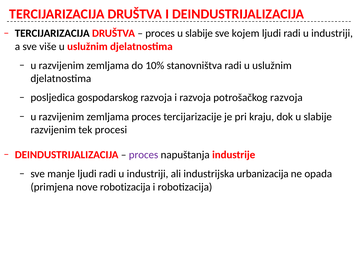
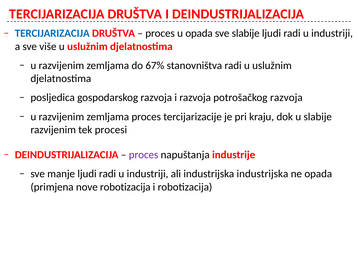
TERCIJARIZACIJA at (52, 33) colour: black -> blue
proces u slabije: slabije -> opada
sve kojem: kojem -> slabije
10%: 10% -> 67%
industrijska urbanizacija: urbanizacija -> industrijska
